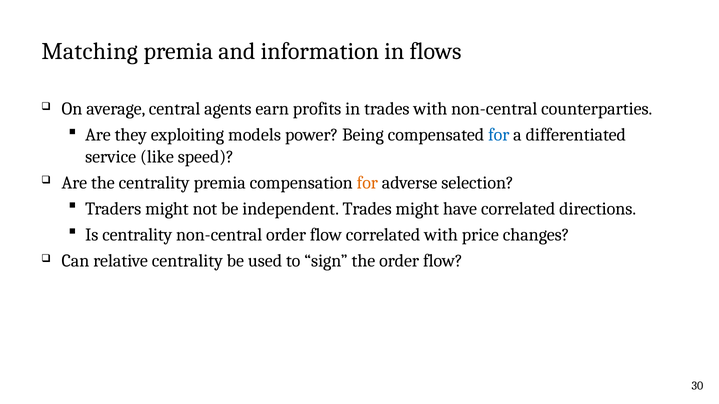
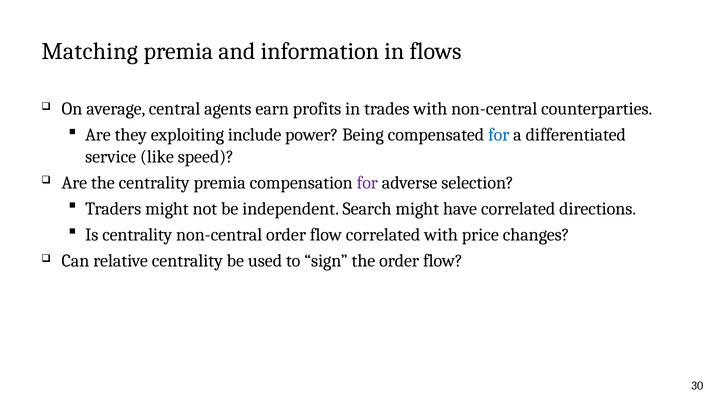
models: models -> include
for at (367, 183) colour: orange -> purple
independent Trades: Trades -> Search
